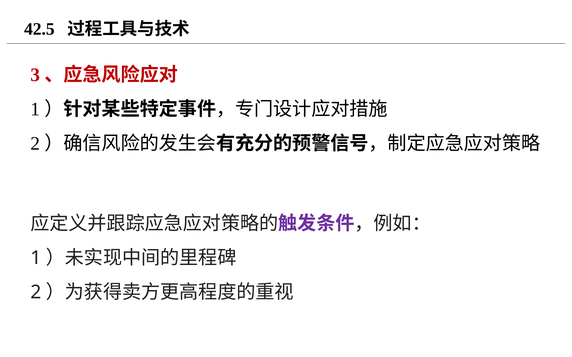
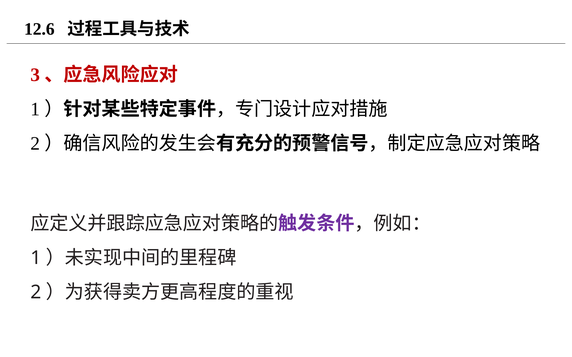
42.5: 42.5 -> 12.6
